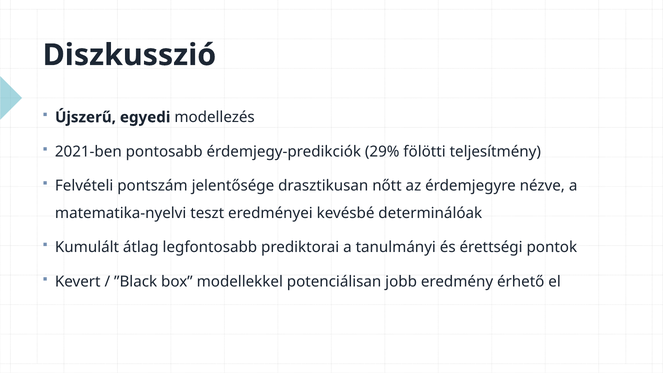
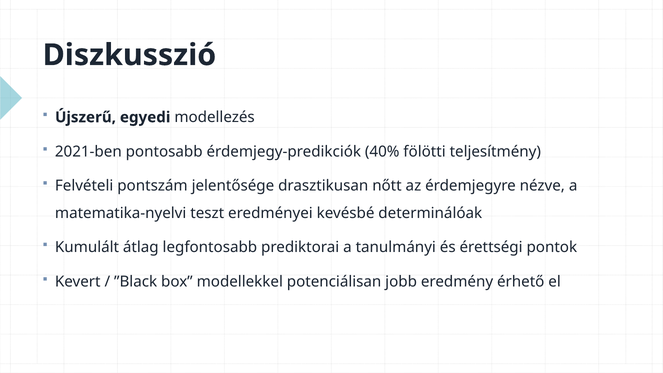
29%: 29% -> 40%
